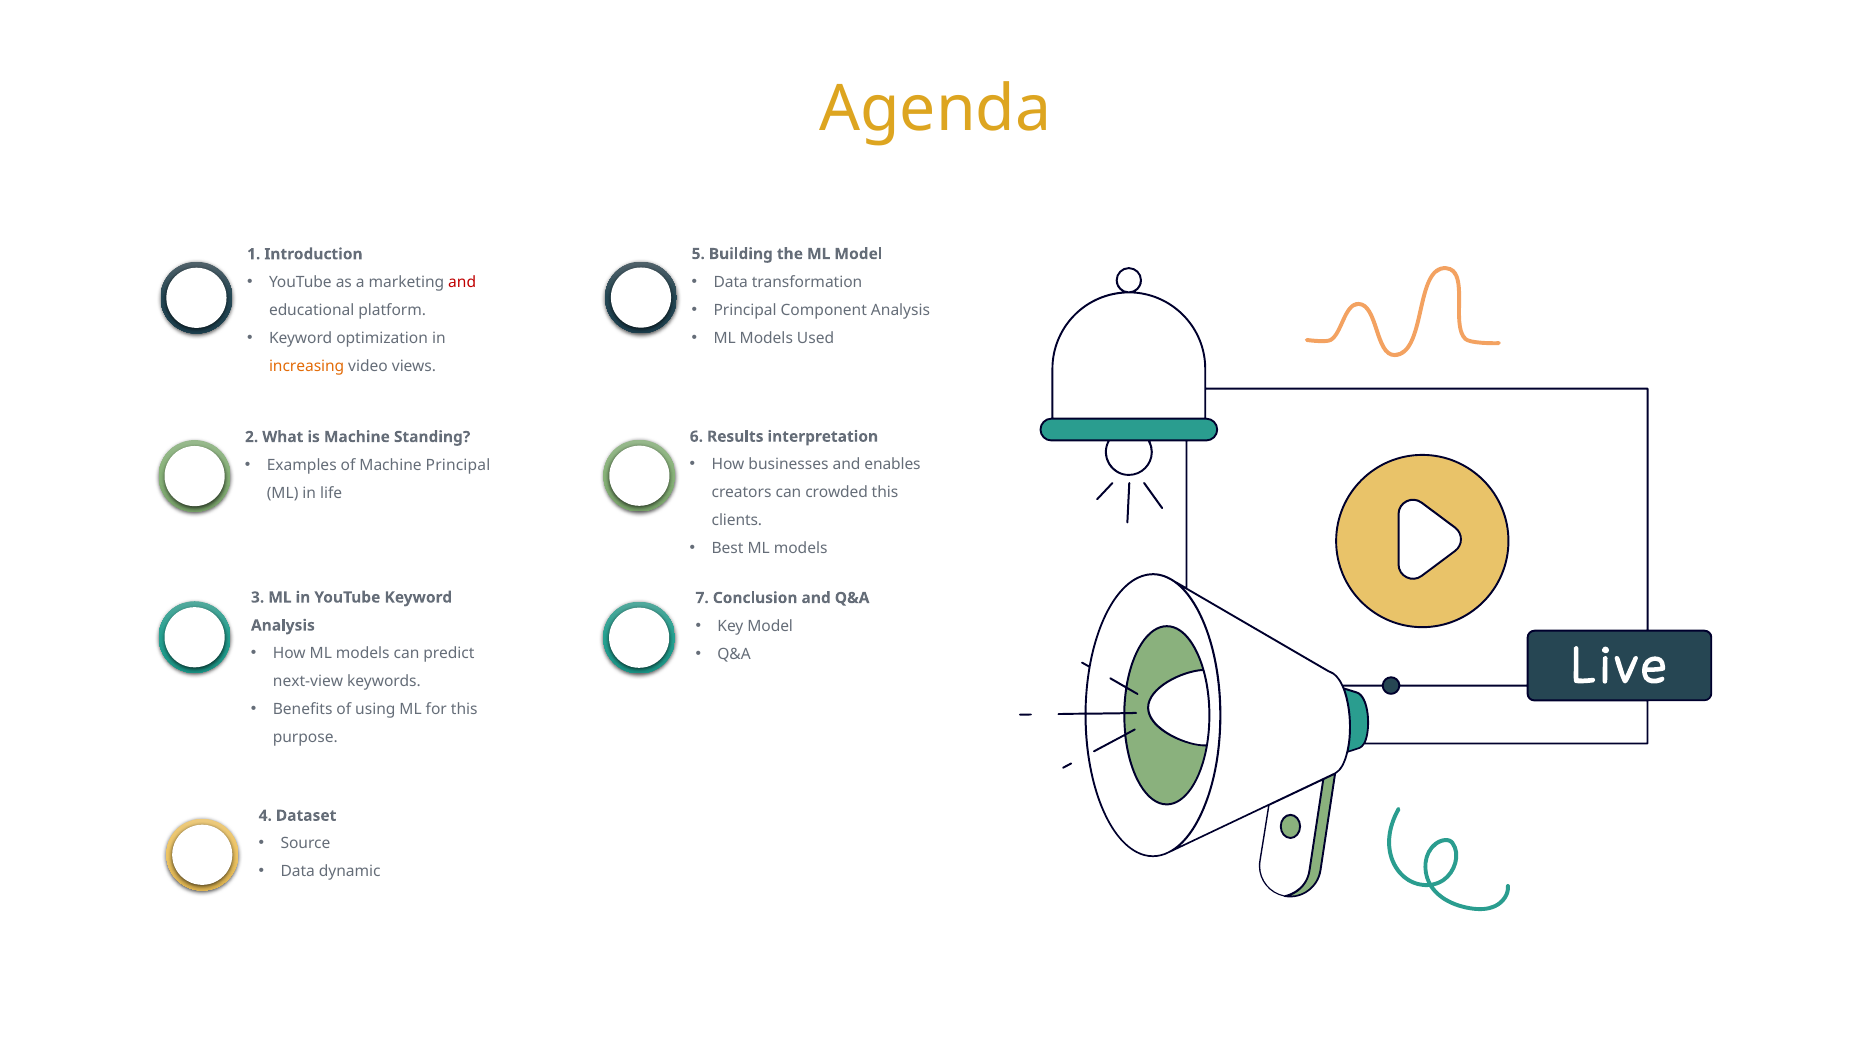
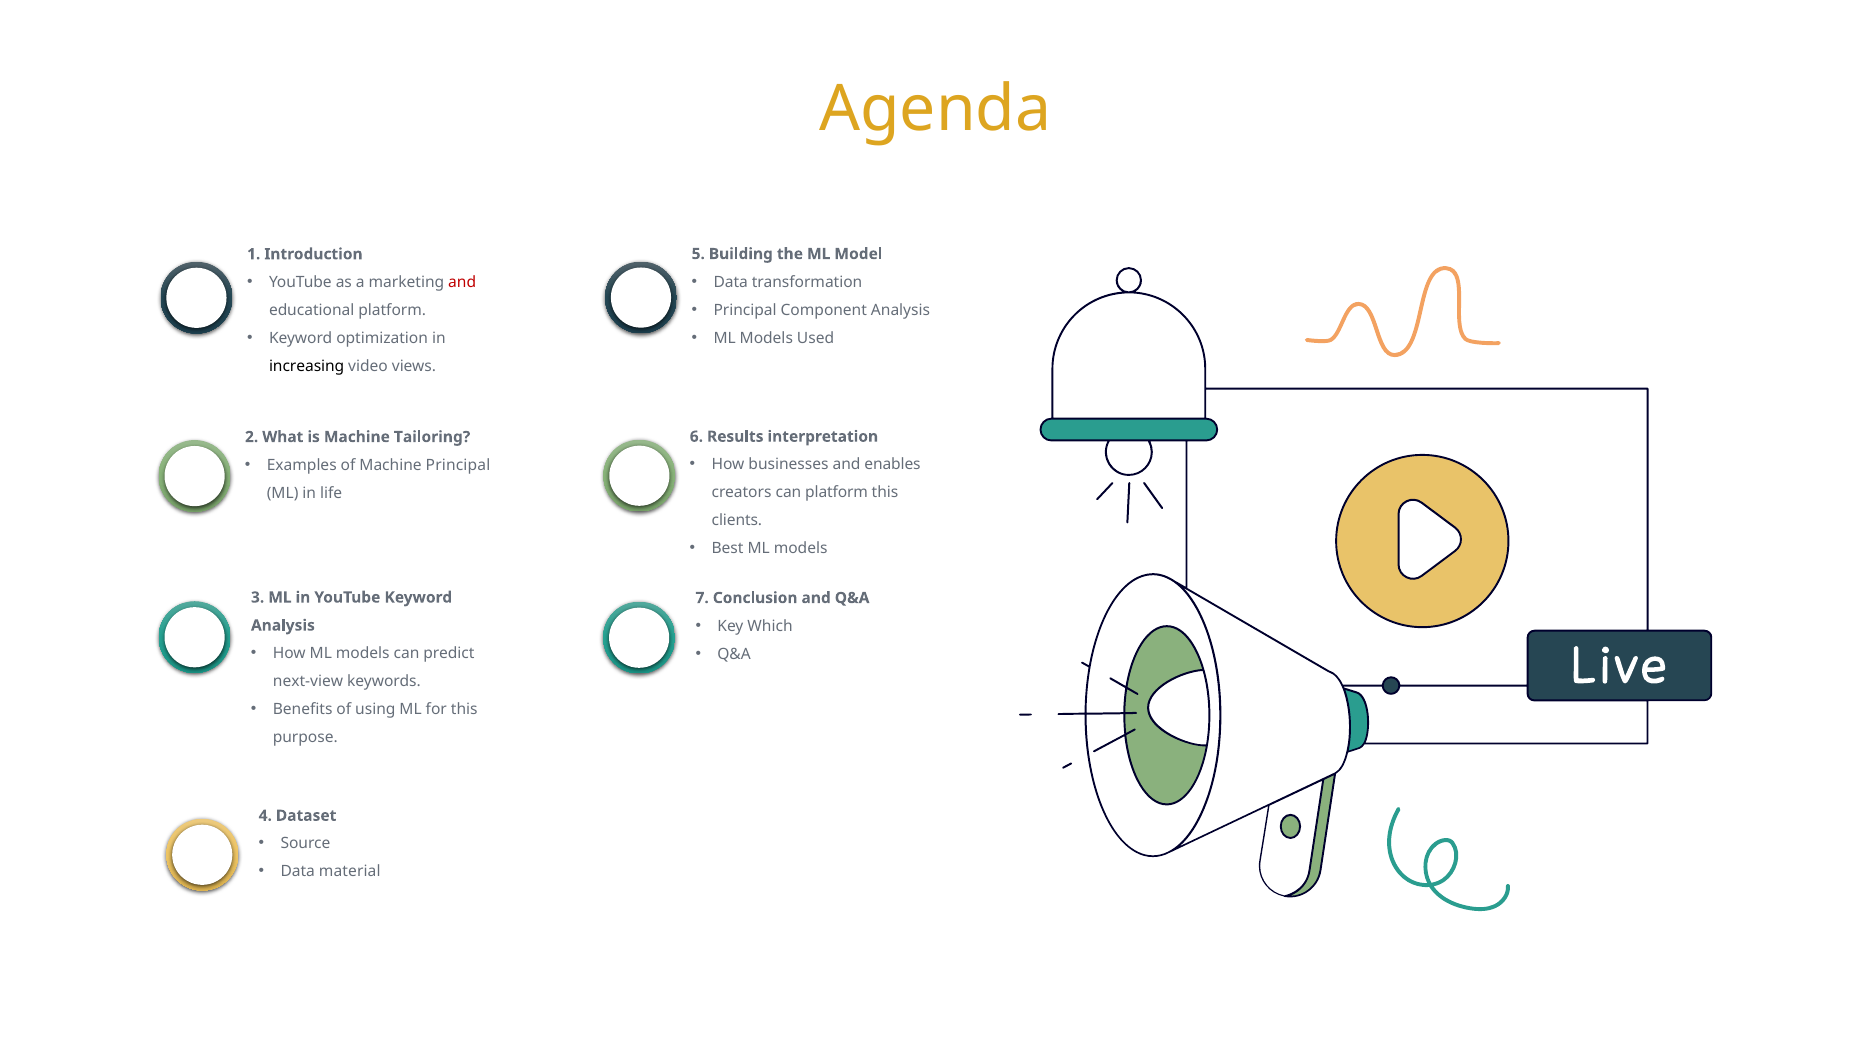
increasing colour: orange -> black
Standing: Standing -> Tailoring
can crowded: crowded -> platform
Key Model: Model -> Which
dynamic: dynamic -> material
